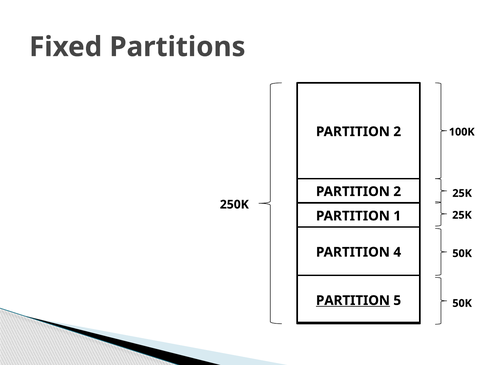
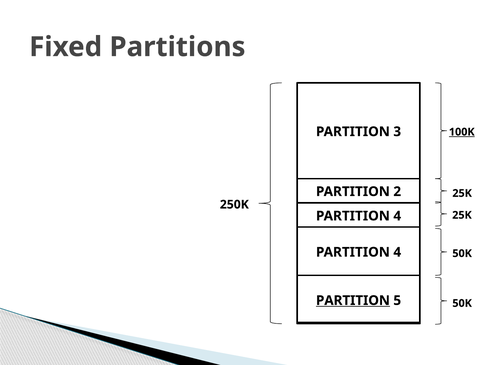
2 at (397, 132): 2 -> 3
100K underline: none -> present
1 at (397, 216): 1 -> 4
